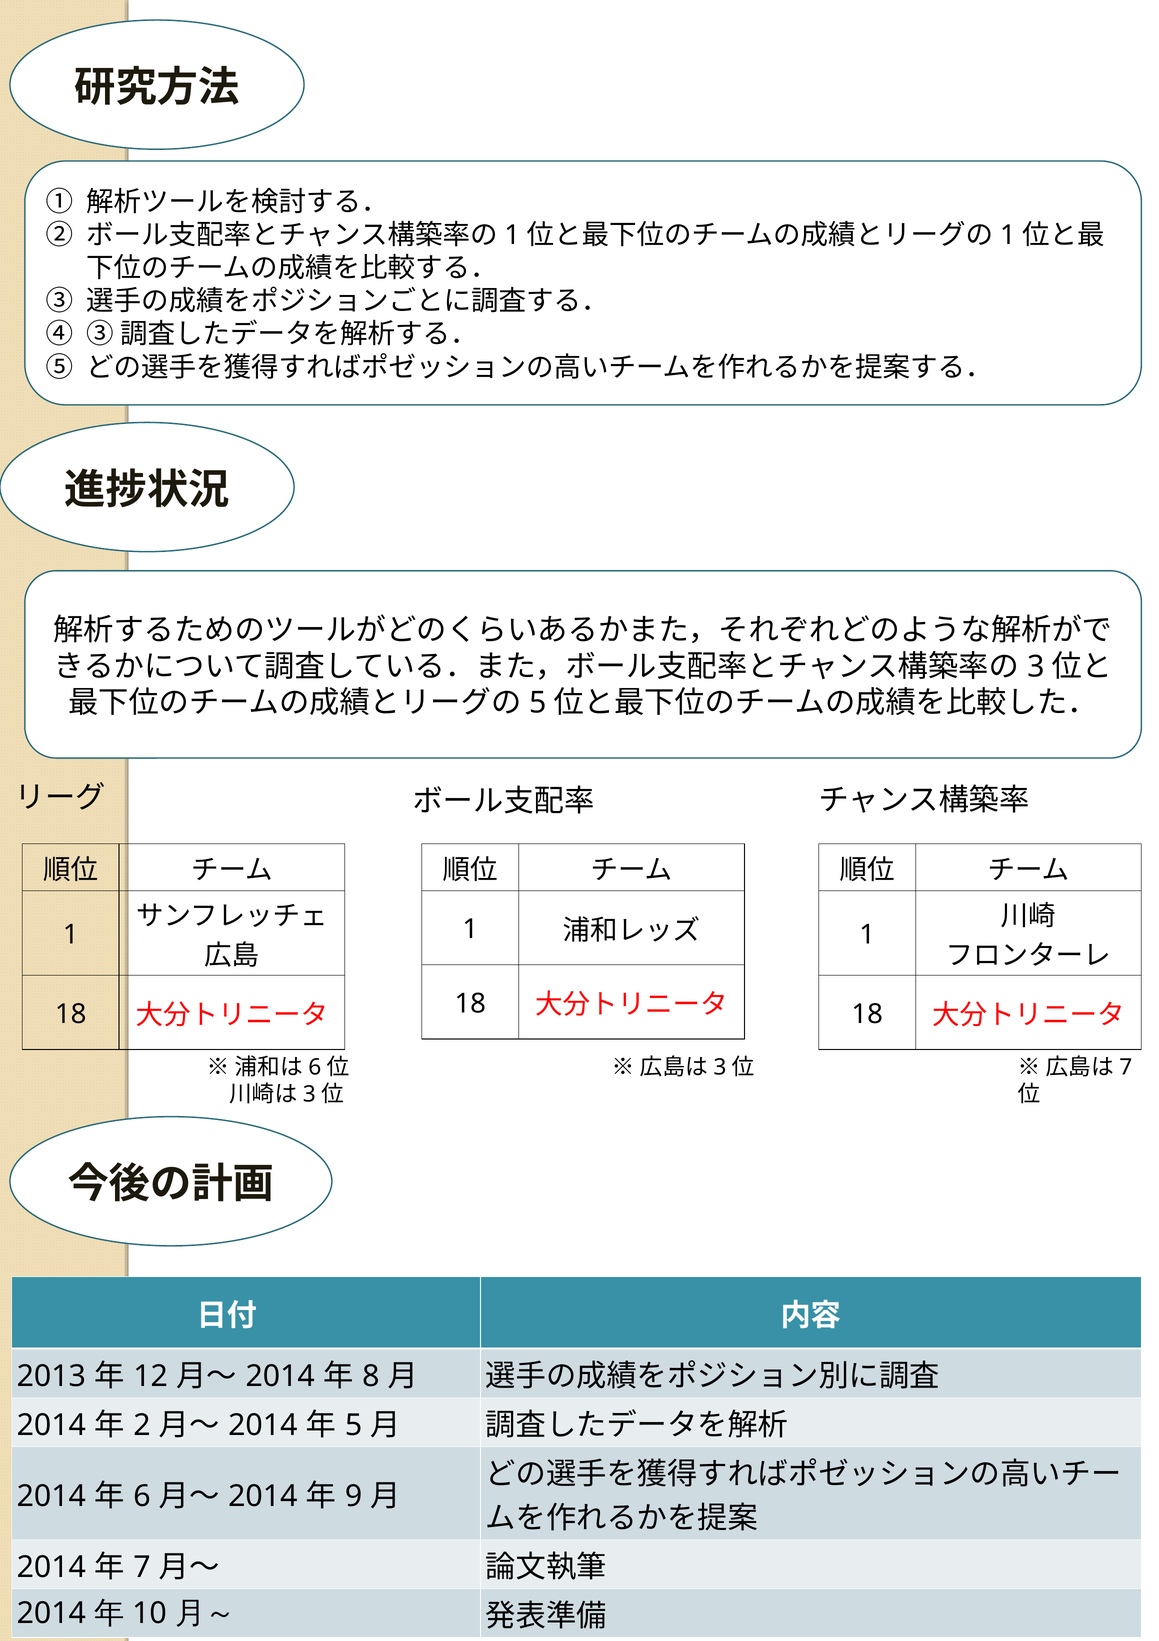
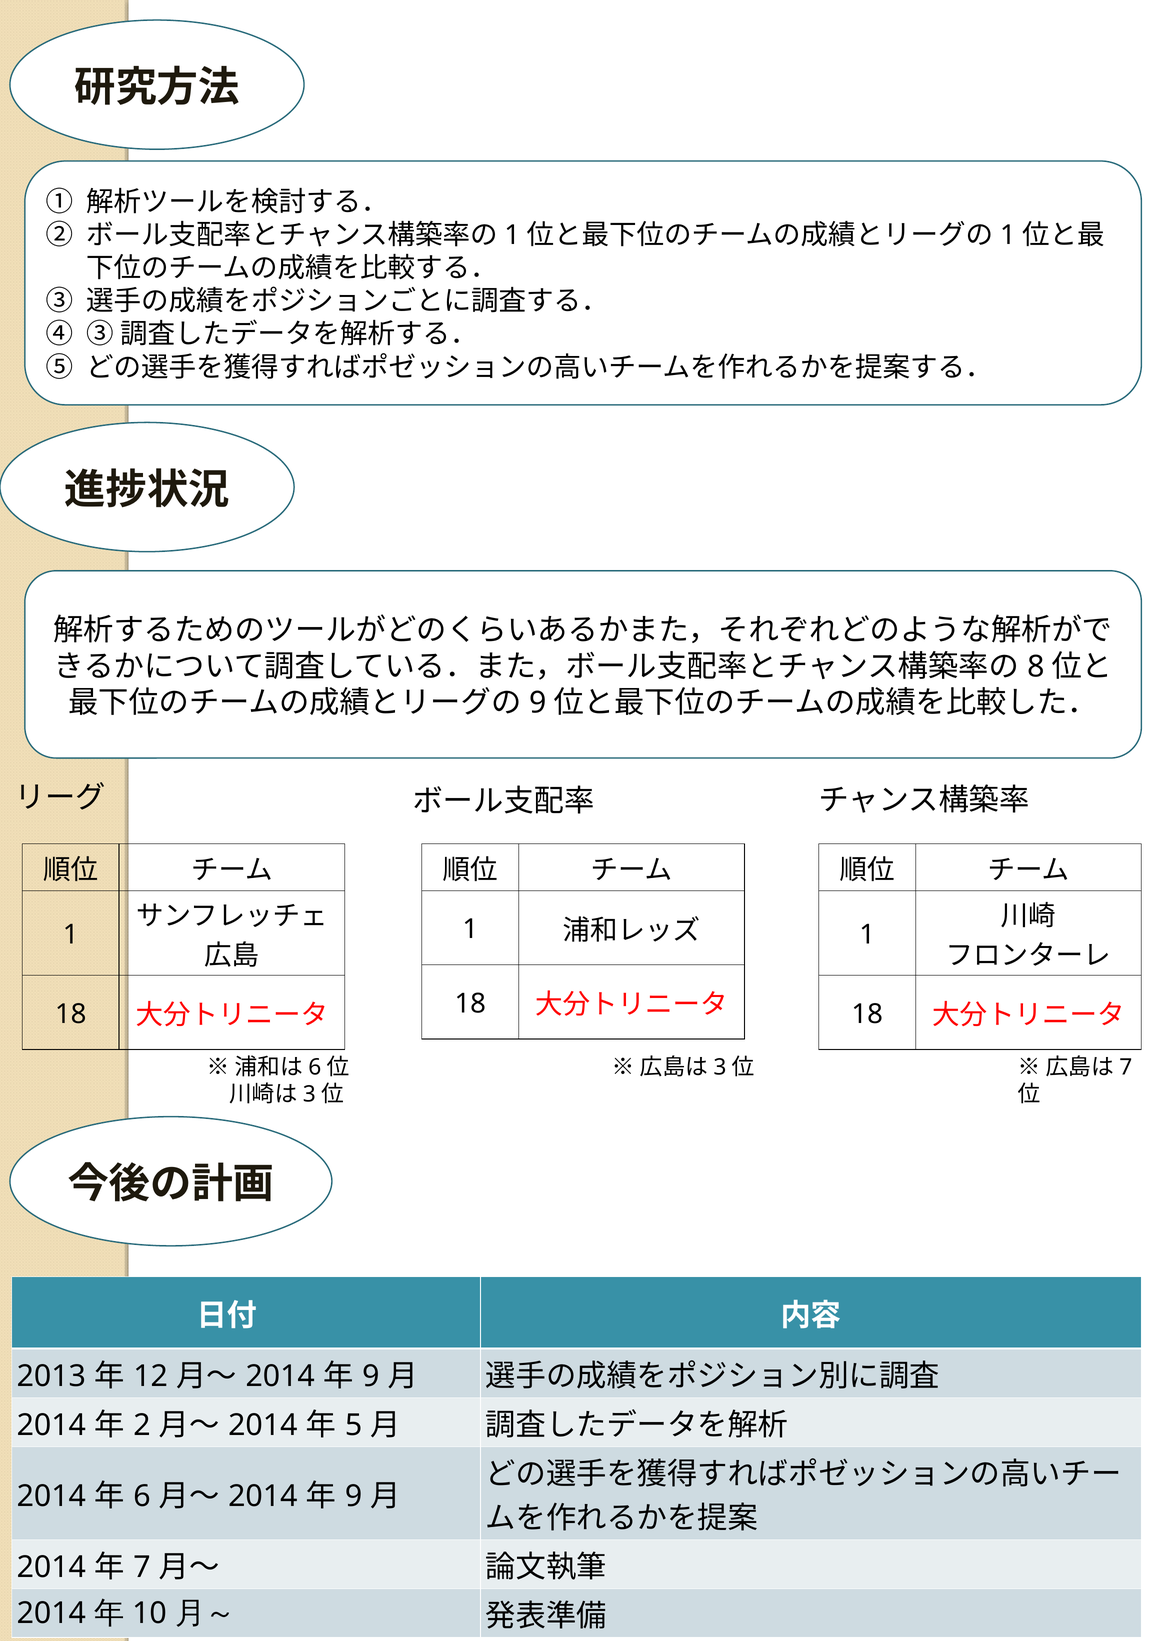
3 at (1036, 666): 3 -> 8
5 at (538, 703): 5 -> 9
8 at (371, 1376): 8 -> 9
